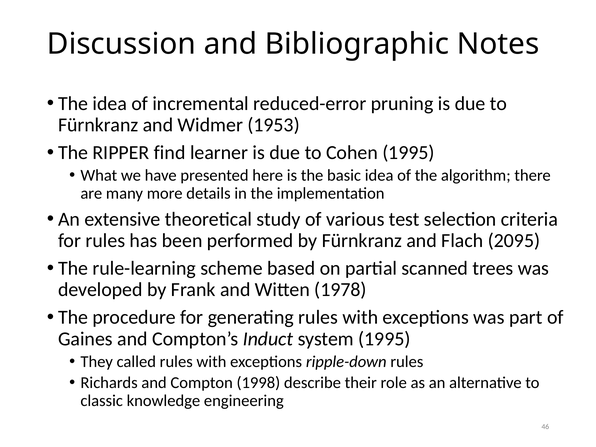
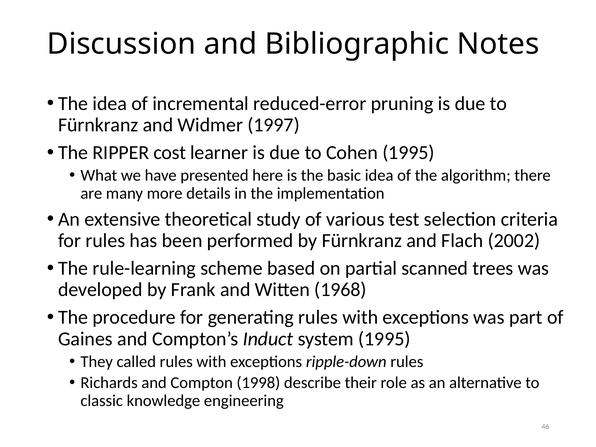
1953: 1953 -> 1997
find: find -> cost
2095: 2095 -> 2002
1978: 1978 -> 1968
